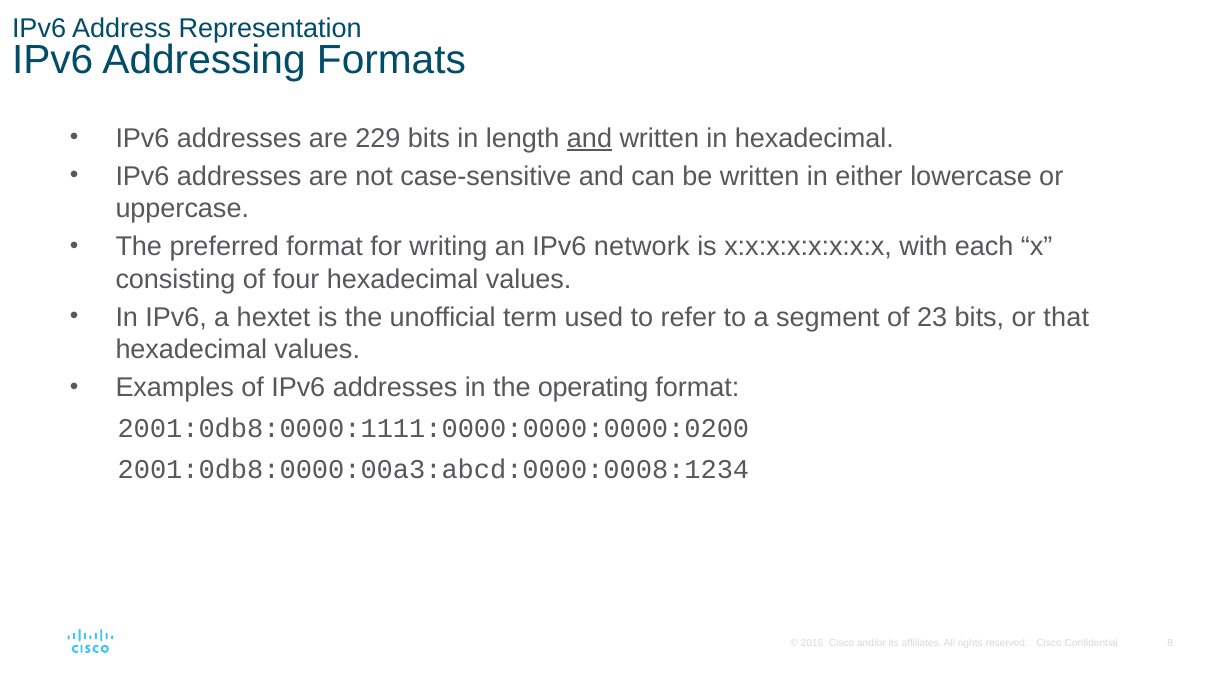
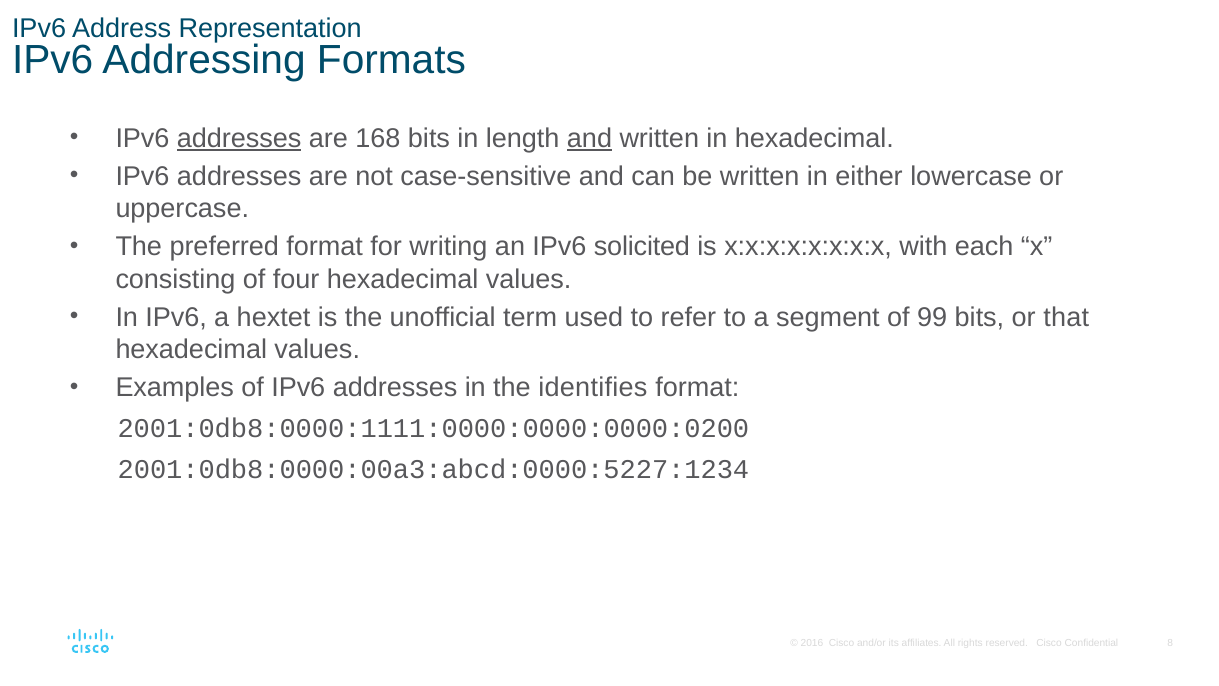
addresses at (239, 138) underline: none -> present
229: 229 -> 168
network: network -> solicited
23: 23 -> 99
operating: operating -> identifies
2001:0db8:0000:00a3:abcd:0000:0008:1234: 2001:0db8:0000:00a3:abcd:0000:0008:1234 -> 2001:0db8:0000:00a3:abcd:0000:5227:1234
